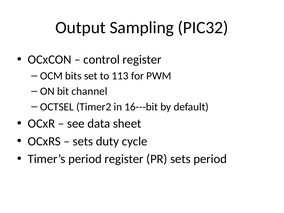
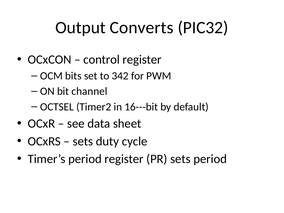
Sampling: Sampling -> Converts
113: 113 -> 342
